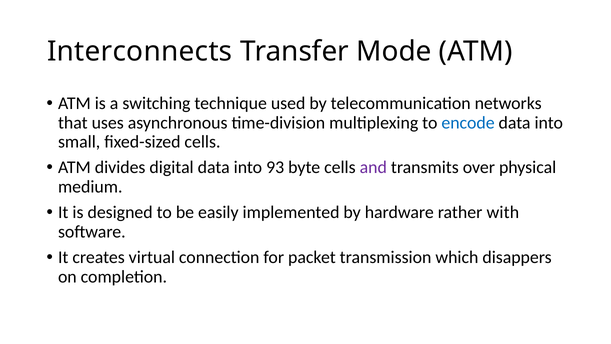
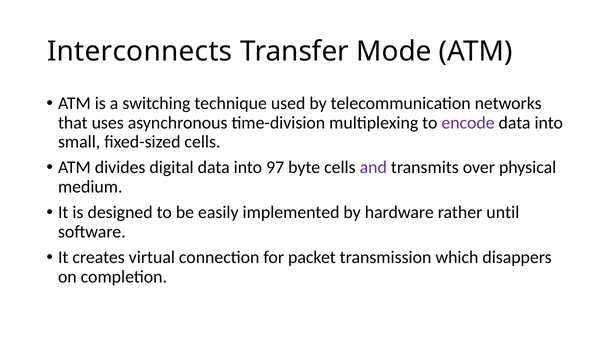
encode colour: blue -> purple
93: 93 -> 97
with: with -> until
